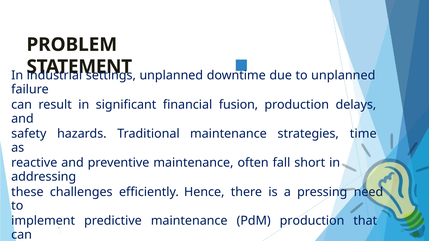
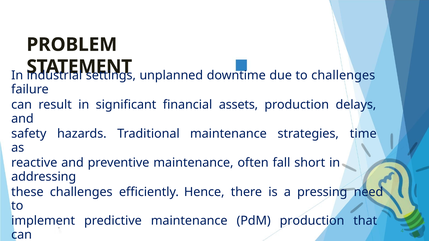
to unplanned: unplanned -> challenges
fusion: fusion -> assets
